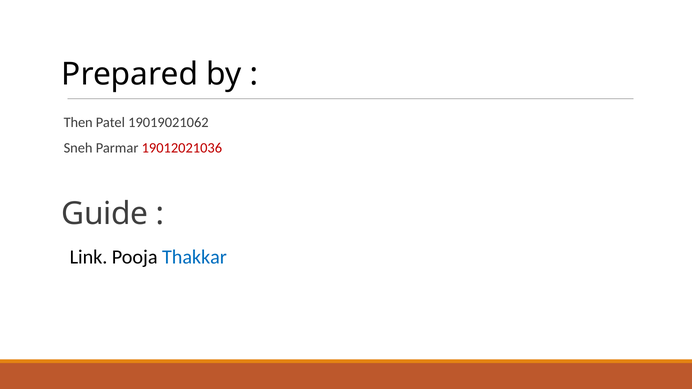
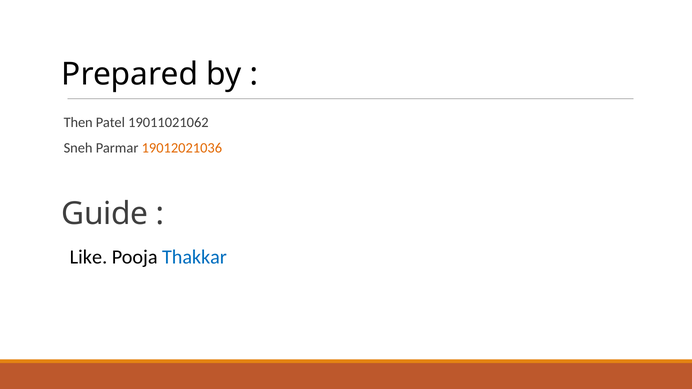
19019021062: 19019021062 -> 19011021062
19012021036 colour: red -> orange
Link: Link -> Like
